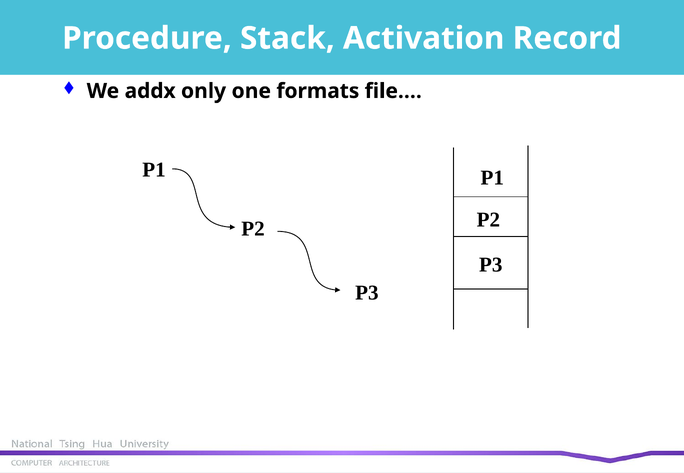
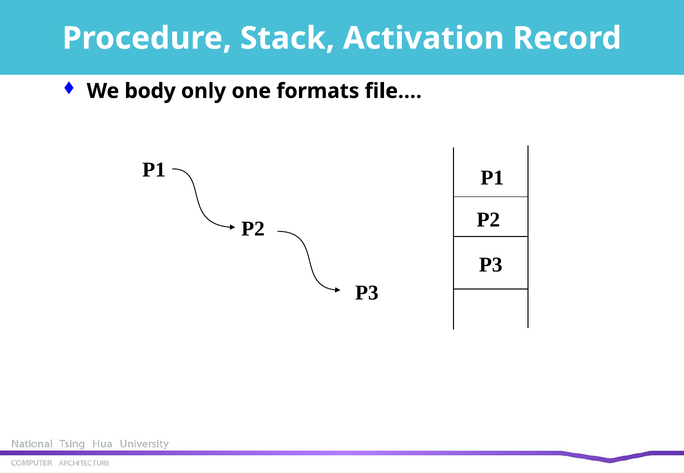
addx: addx -> body
